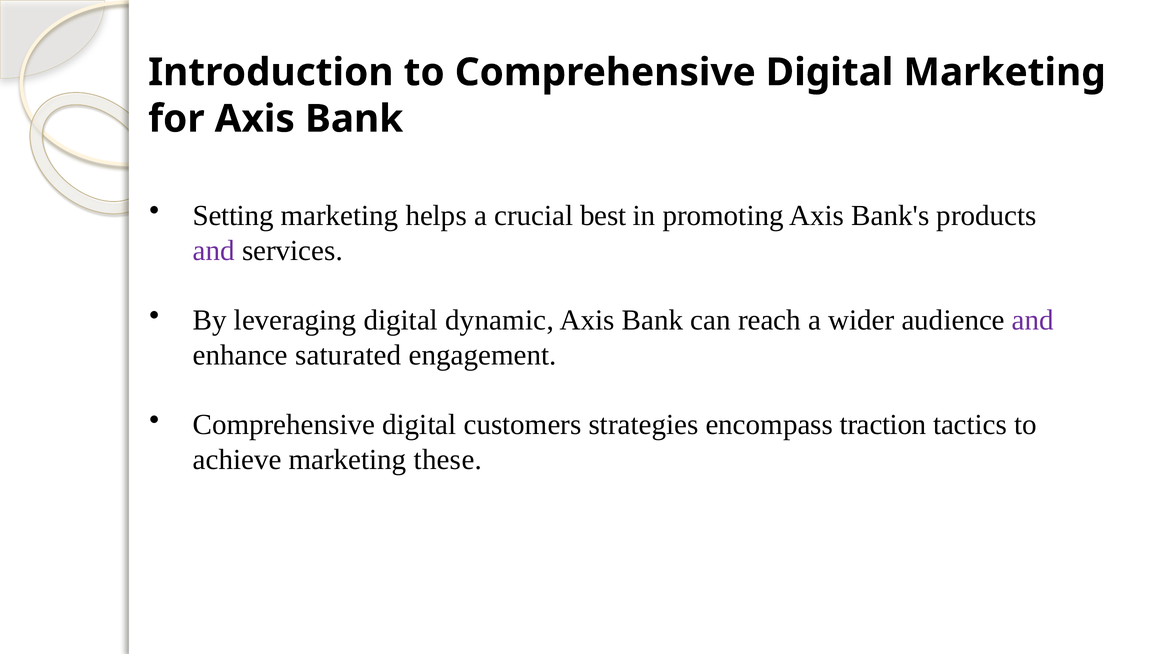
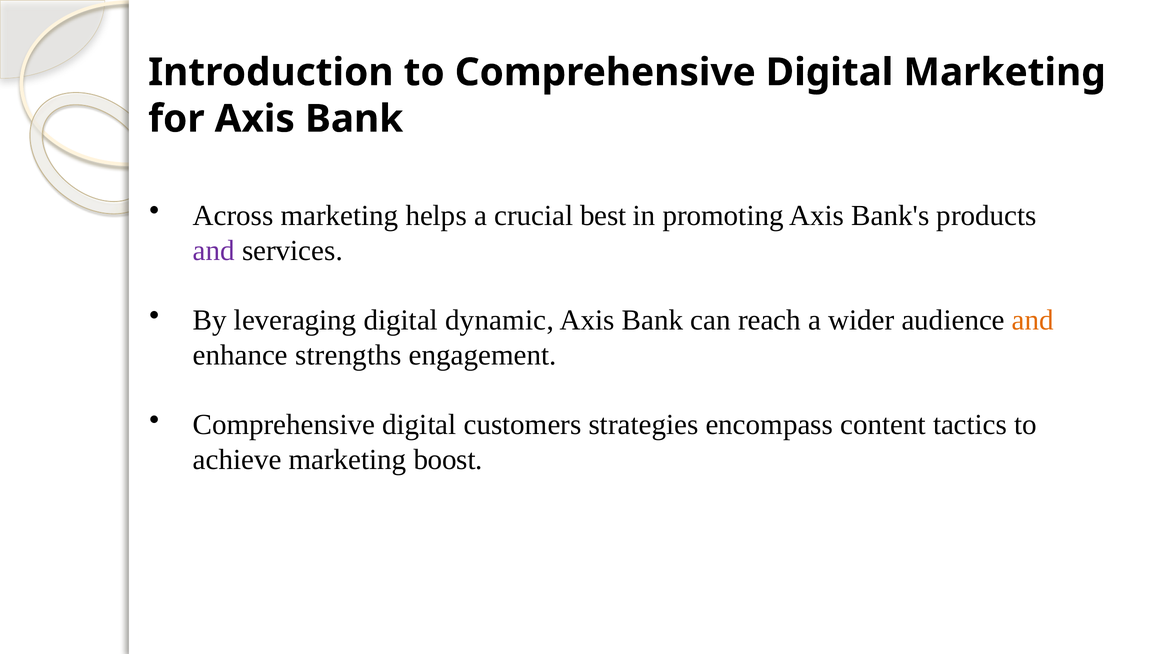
Setting: Setting -> Across
and at (1033, 320) colour: purple -> orange
saturated: saturated -> strengths
traction: traction -> content
these: these -> boost
